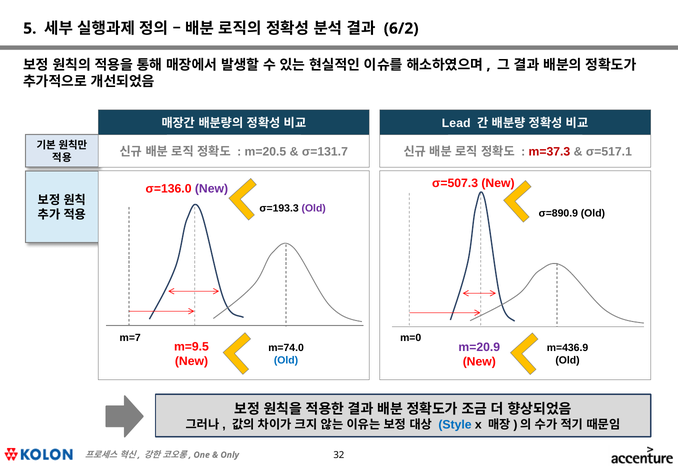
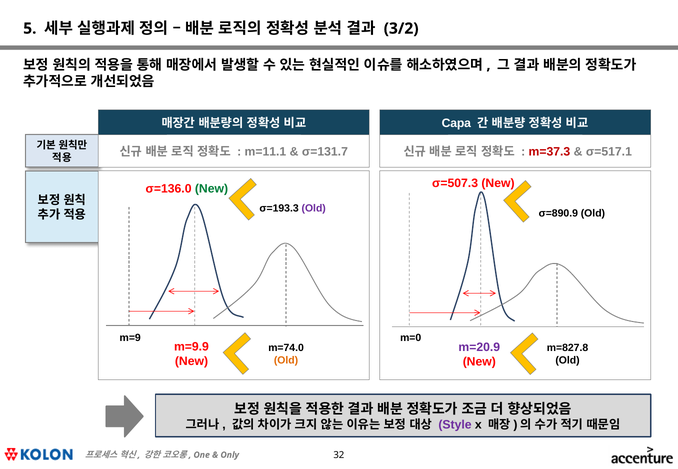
6/2: 6/2 -> 3/2
Lead: Lead -> Capa
m=20.5: m=20.5 -> m=11.1
New at (212, 189) colour: purple -> green
m=7: m=7 -> m=9
m=9.5: m=9.5 -> m=9.9
m=436.9: m=436.9 -> m=827.8
Old at (286, 361) colour: blue -> orange
Style colour: blue -> purple
